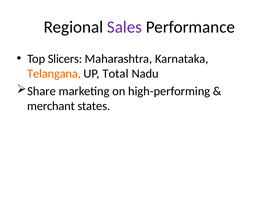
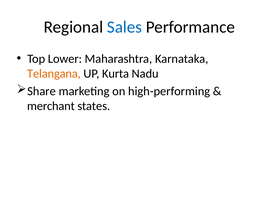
Sales colour: purple -> blue
Slicers: Slicers -> Lower
Total: Total -> Kurta
